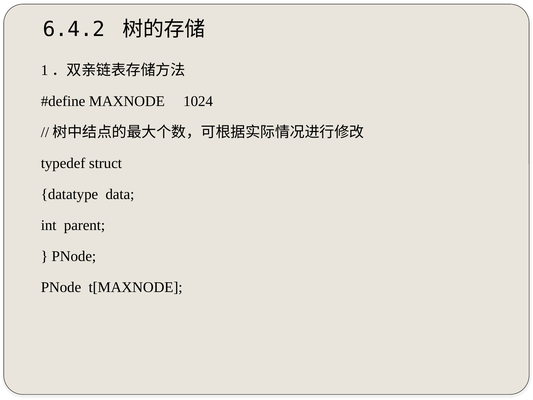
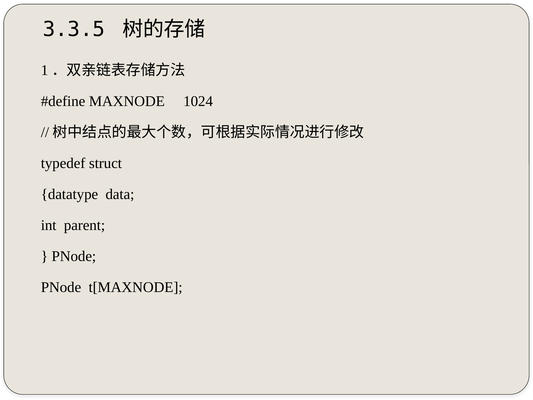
6.4.2: 6.4.2 -> 3.3.5
